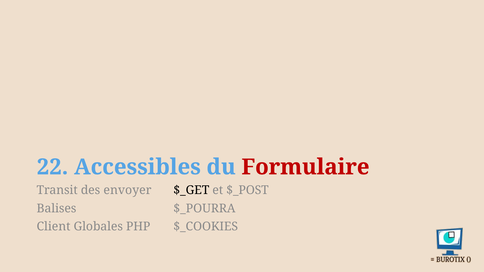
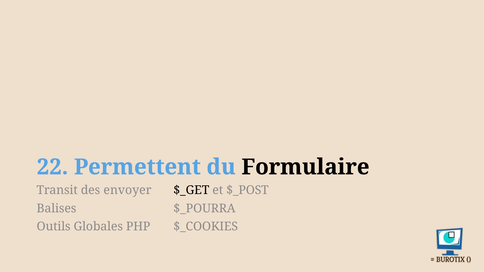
Accessibles: Accessibles -> Permettent
Formulaire colour: red -> black
Client: Client -> Outils
